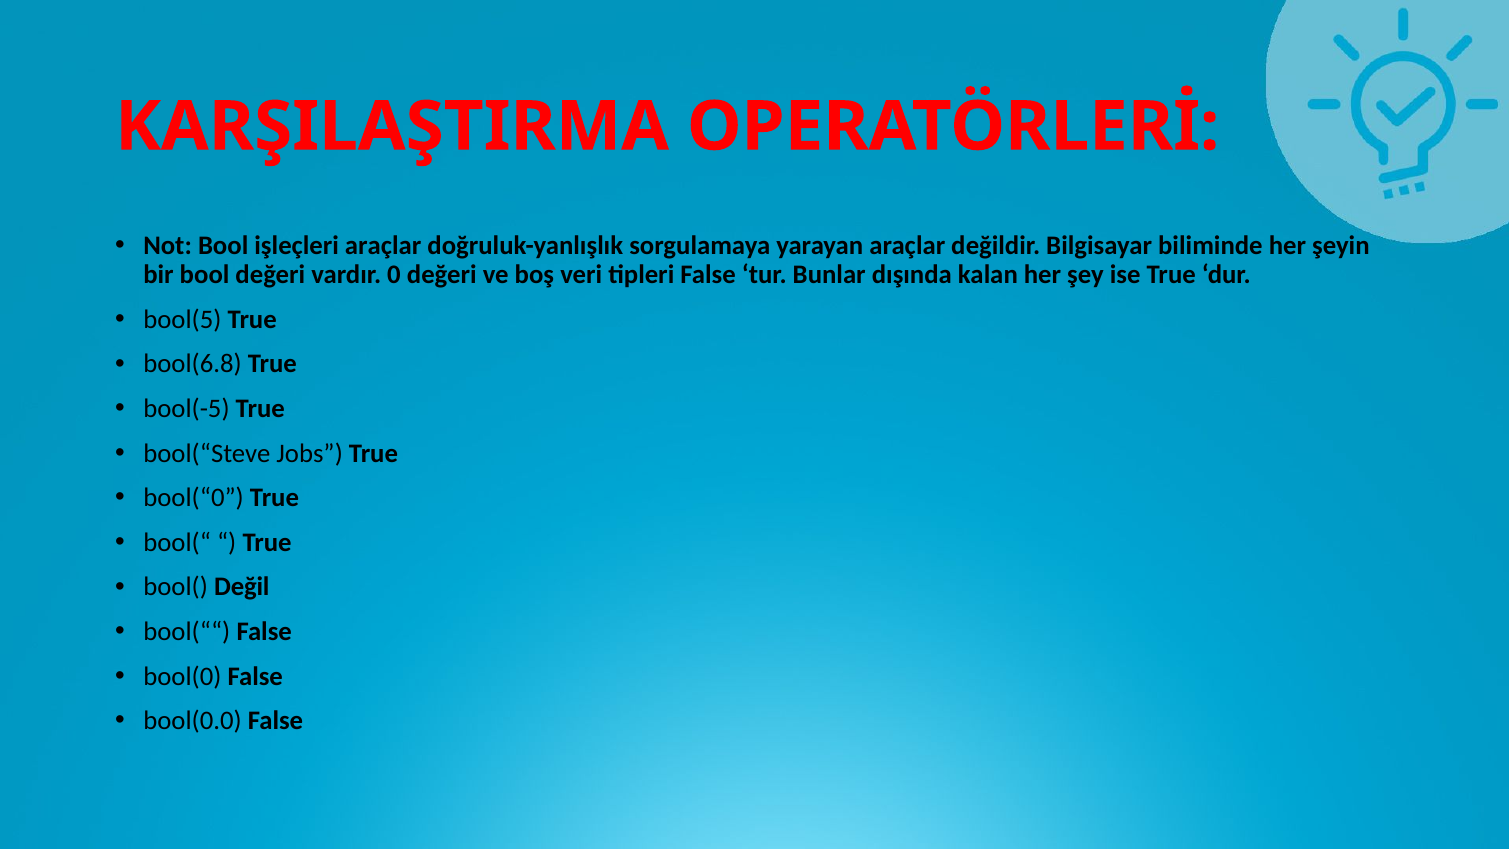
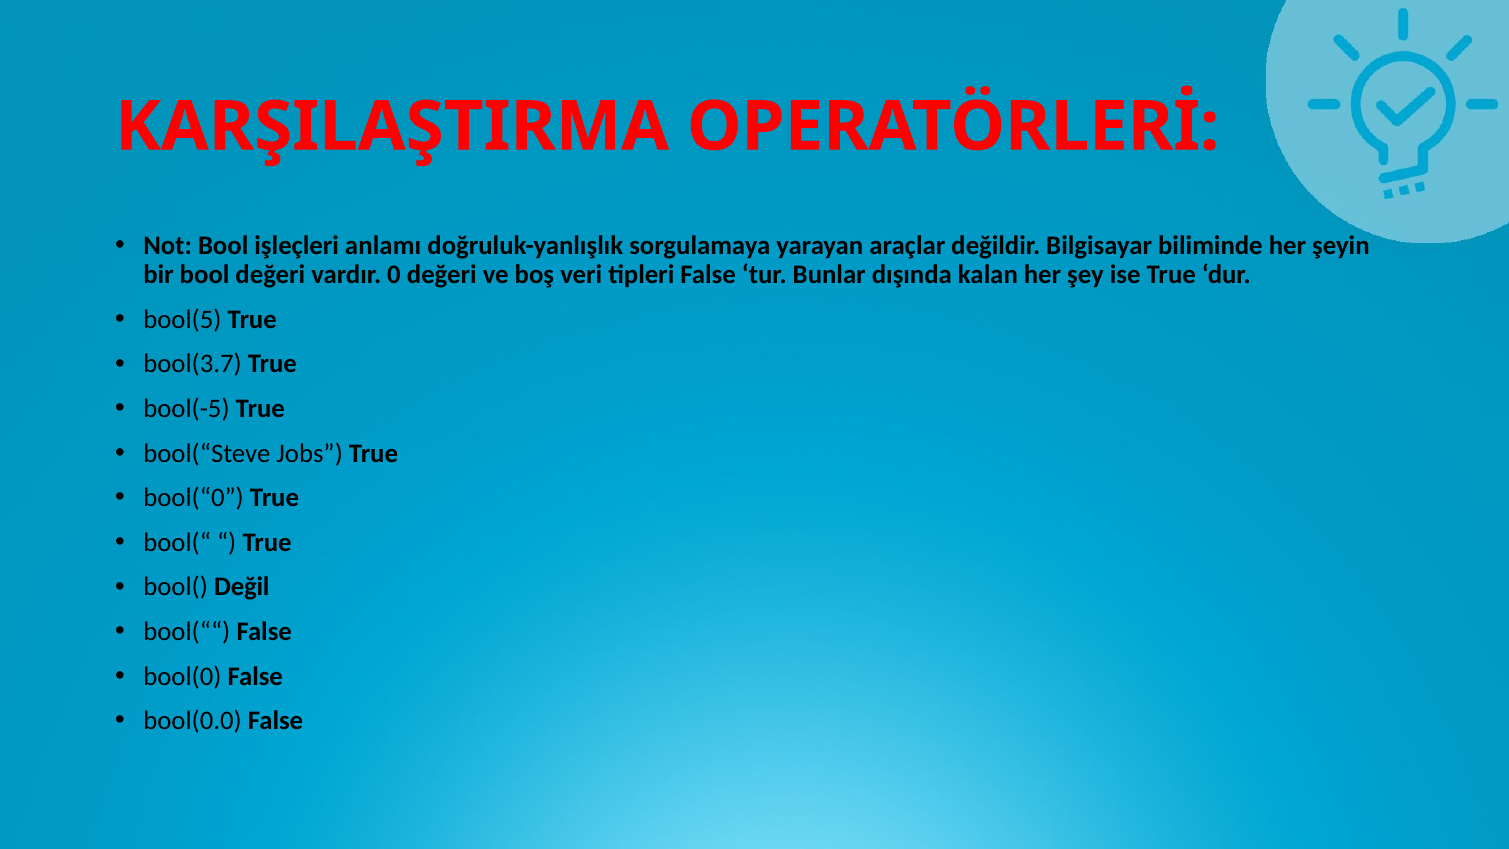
işleçleri araçlar: araçlar -> anlamı
bool(6.8: bool(6.8 -> bool(3.7
